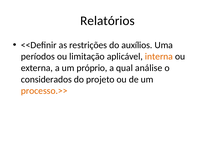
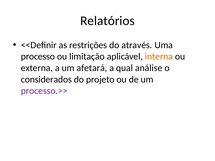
auxílios: auxílios -> através
períodos: períodos -> processo
próprio: próprio -> afetará
processo.>> colour: orange -> purple
